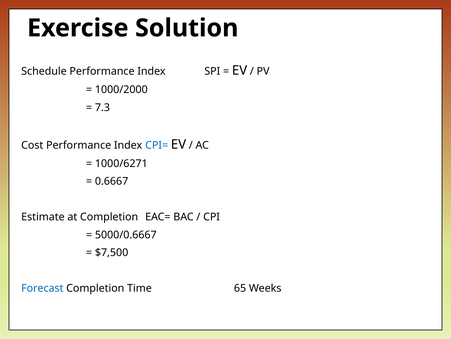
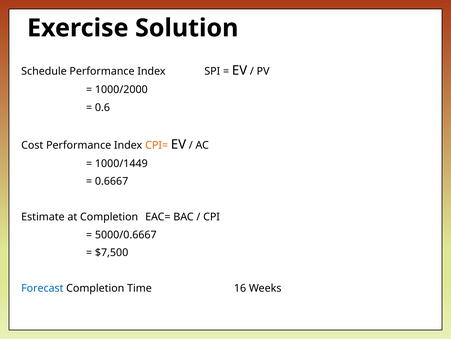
7.3: 7.3 -> 0.6
CPI= colour: blue -> orange
1000/6271: 1000/6271 -> 1000/1449
65: 65 -> 16
